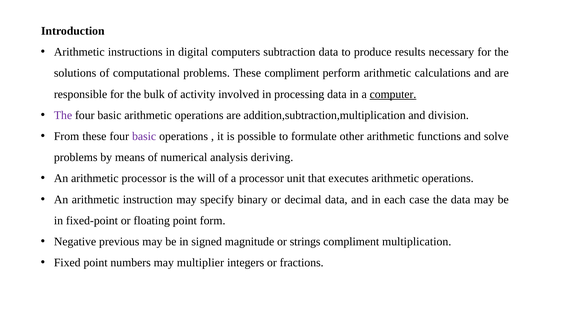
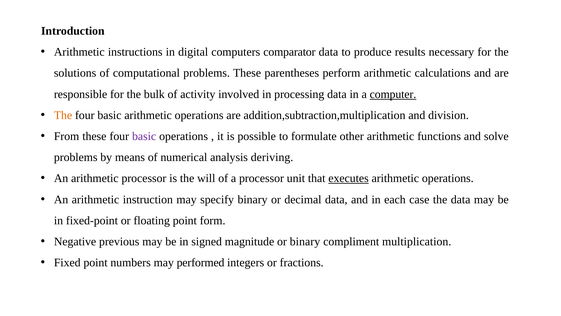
subtraction: subtraction -> comparator
These compliment: compliment -> parentheses
The at (63, 115) colour: purple -> orange
executes underline: none -> present
or strings: strings -> binary
multiplier: multiplier -> performed
